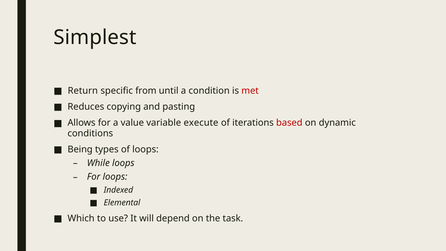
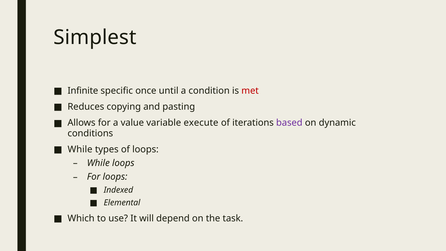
Return: Return -> Infinite
from: from -> once
based colour: red -> purple
Being at (80, 149): Being -> While
